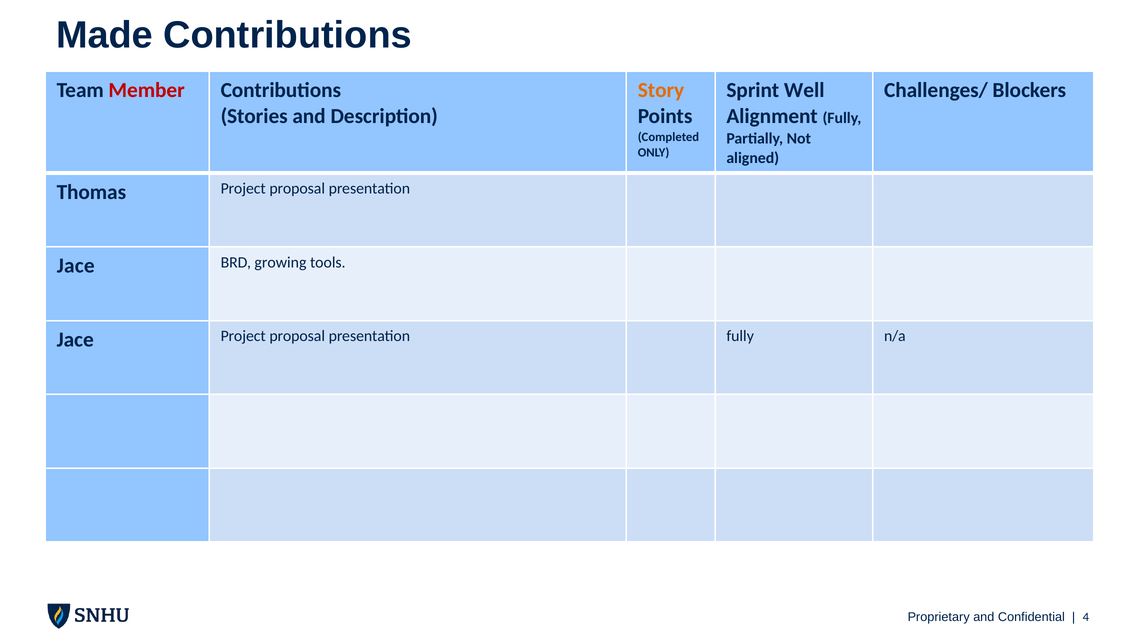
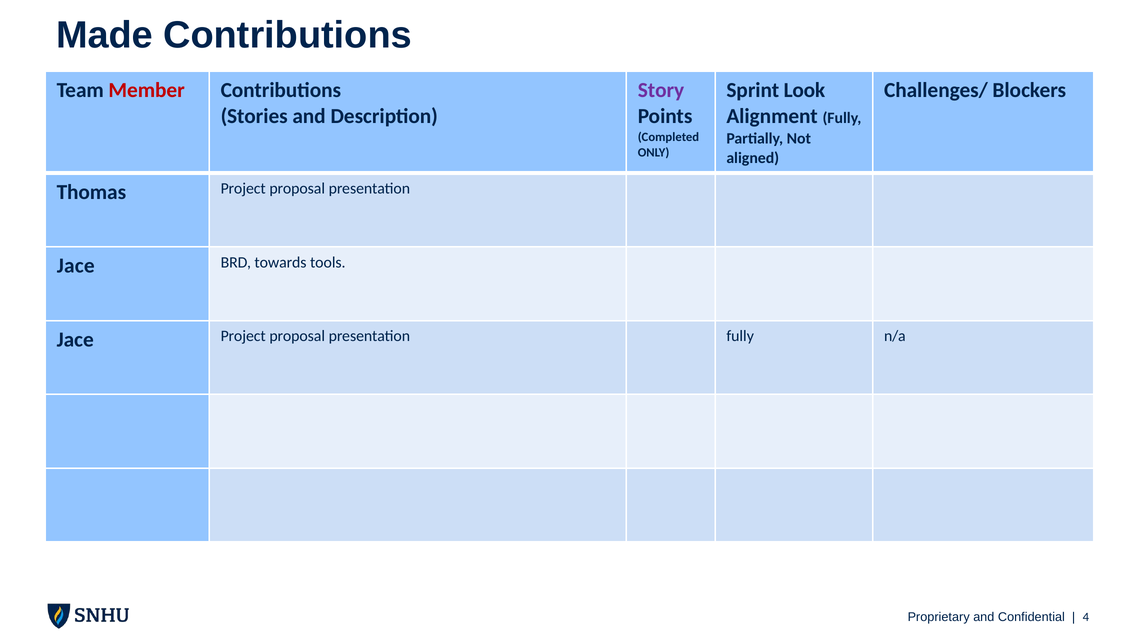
Story colour: orange -> purple
Well: Well -> Look
growing: growing -> towards
